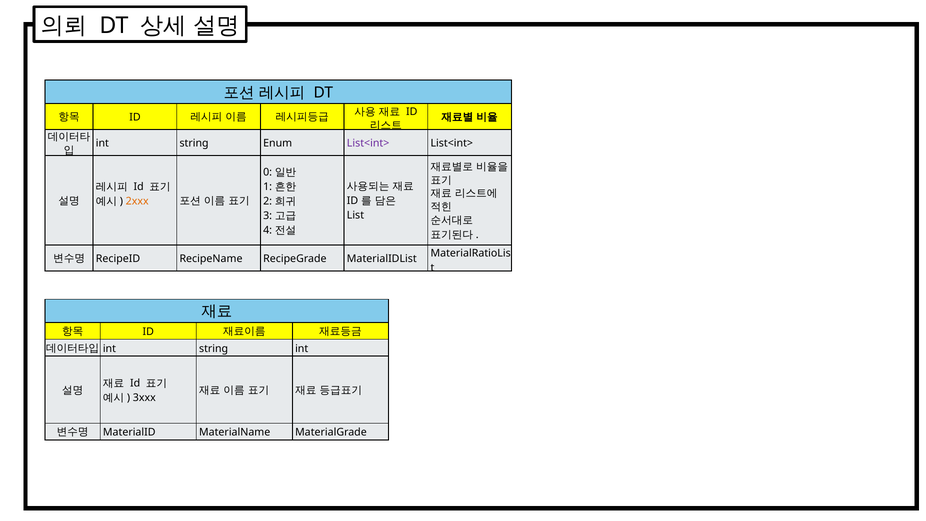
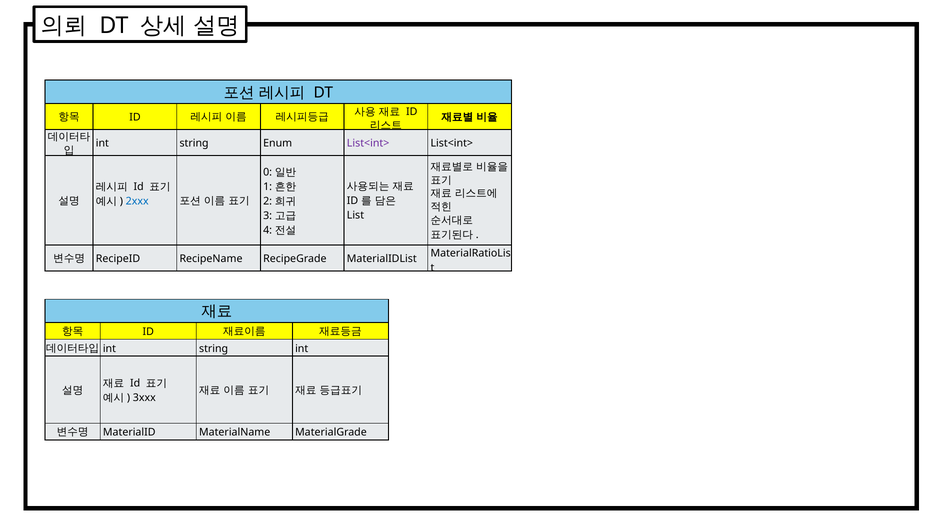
2xxx colour: orange -> blue
